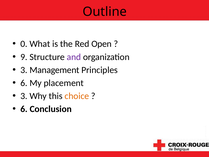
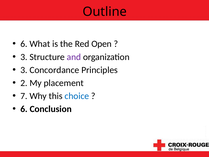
0 at (24, 44): 0 -> 6
9 at (24, 57): 9 -> 3
Management: Management -> Concordance
6 at (24, 83): 6 -> 2
3 at (24, 96): 3 -> 7
choice colour: orange -> blue
